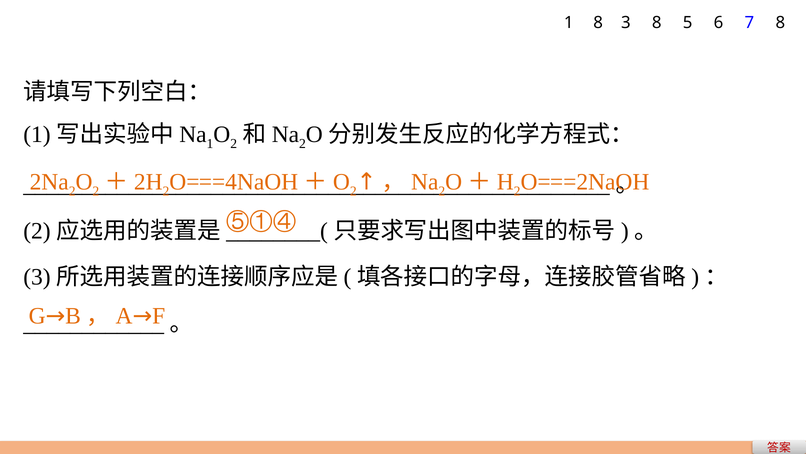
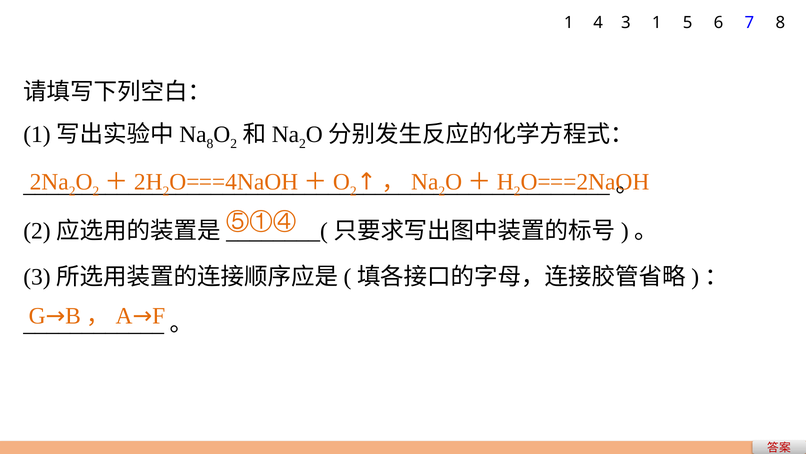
1 8: 8 -> 4
3 8: 8 -> 1
1 at (210, 143): 1 -> 8
